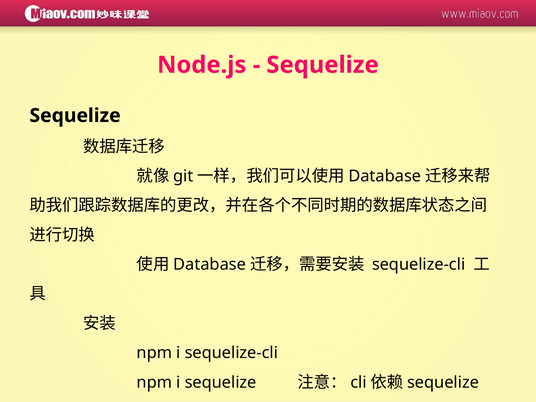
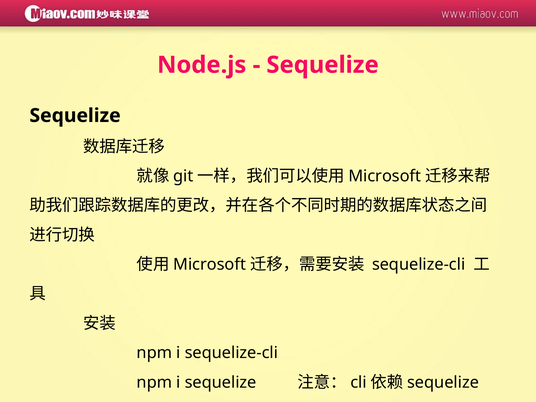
Database at (385, 176): Database -> Microsoft
Database at (210, 264): Database -> Microsoft
